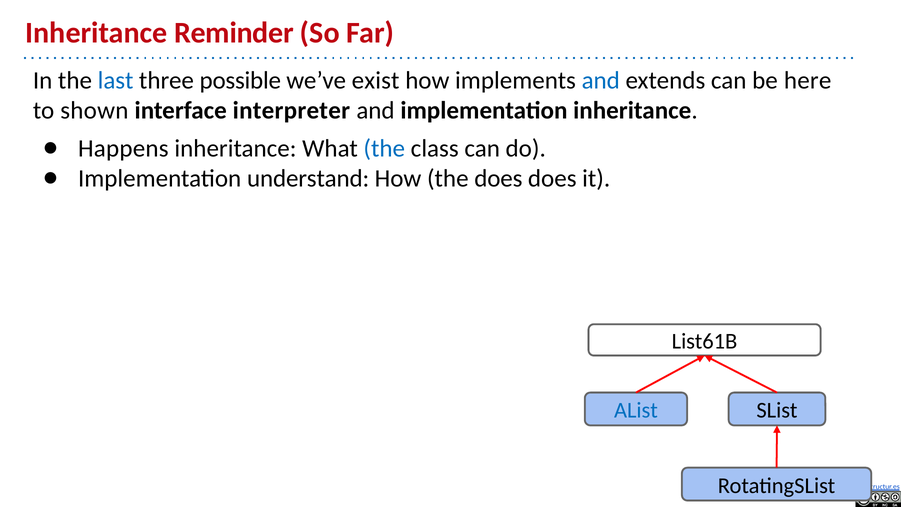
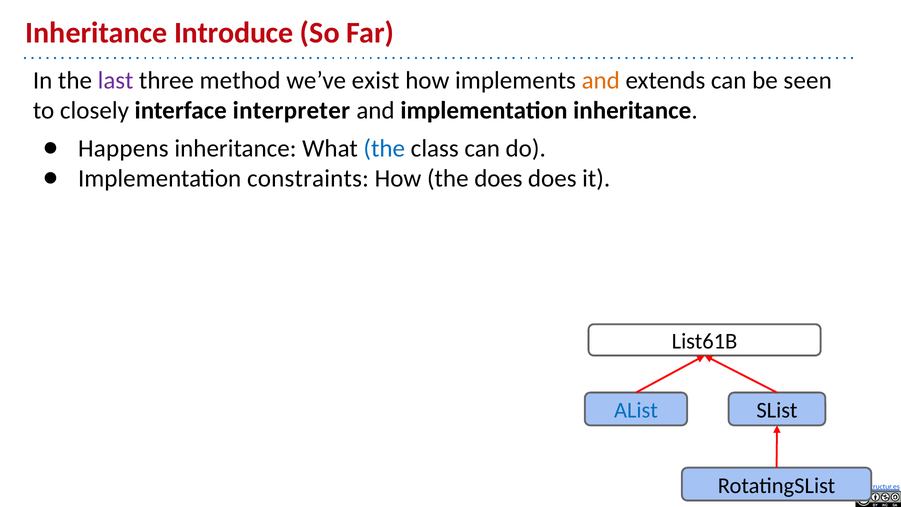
Reminder: Reminder -> Introduce
last colour: blue -> purple
possible: possible -> method
and at (601, 81) colour: blue -> orange
here: here -> seen
shown: shown -> closely
understand: understand -> constraints
